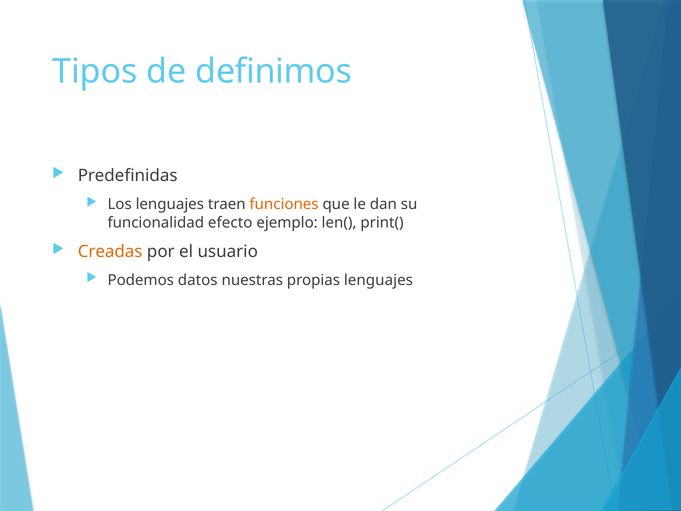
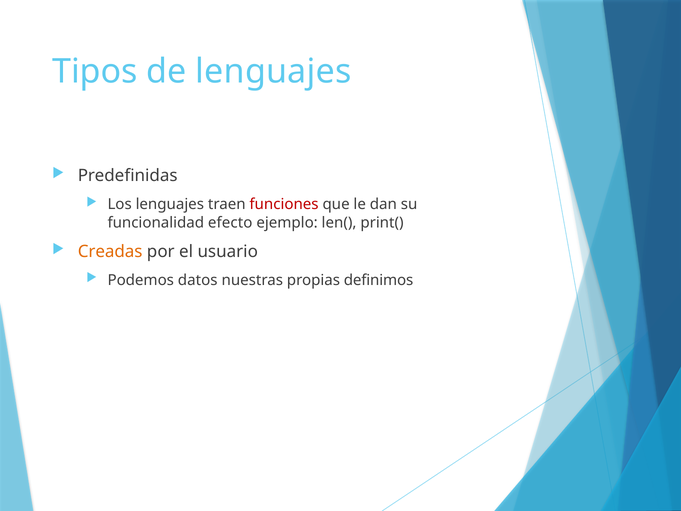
de definimos: definimos -> lenguajes
funciones colour: orange -> red
propias lenguajes: lenguajes -> definimos
